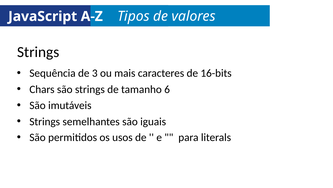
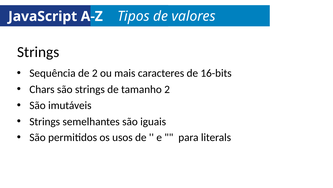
de 3: 3 -> 2
tamanho 6: 6 -> 2
